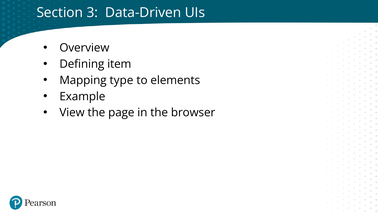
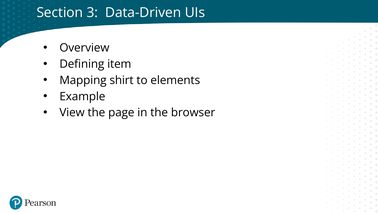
type: type -> shirt
